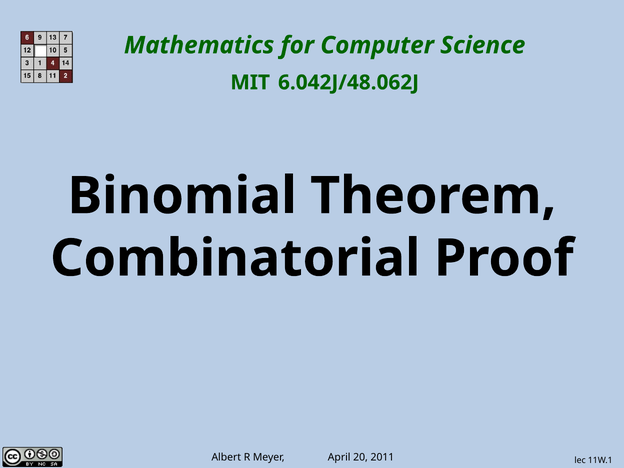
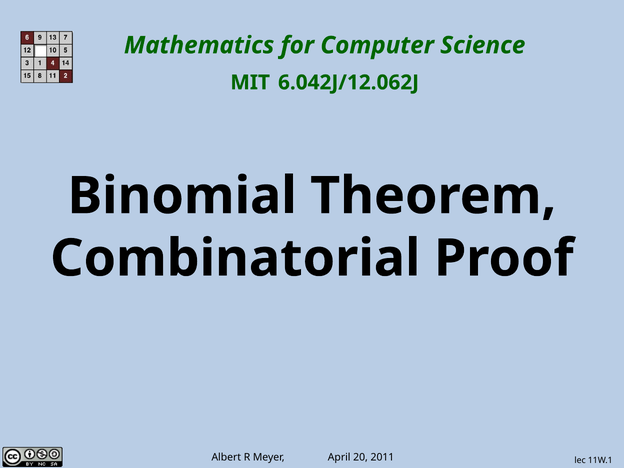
6.042J/48.062J: 6.042J/48.062J -> 6.042J/12.062J
